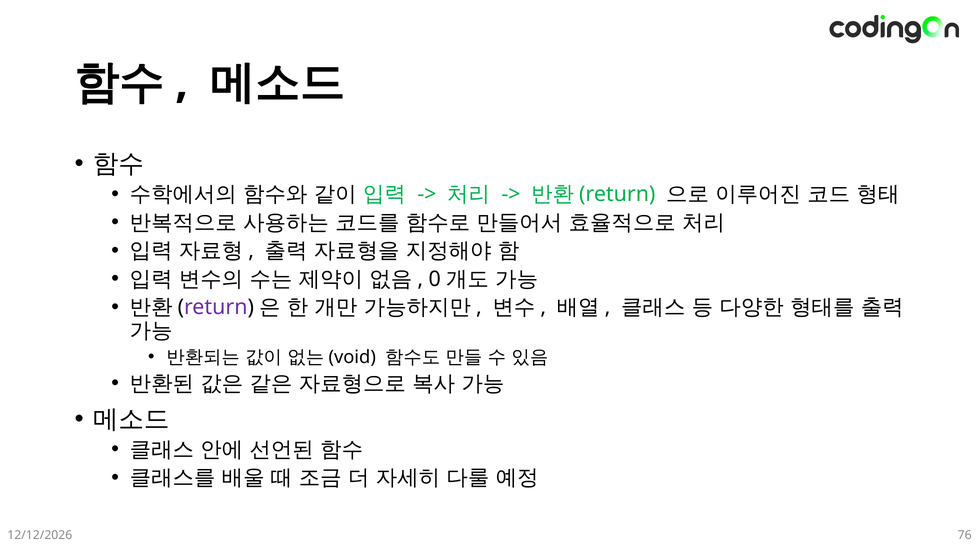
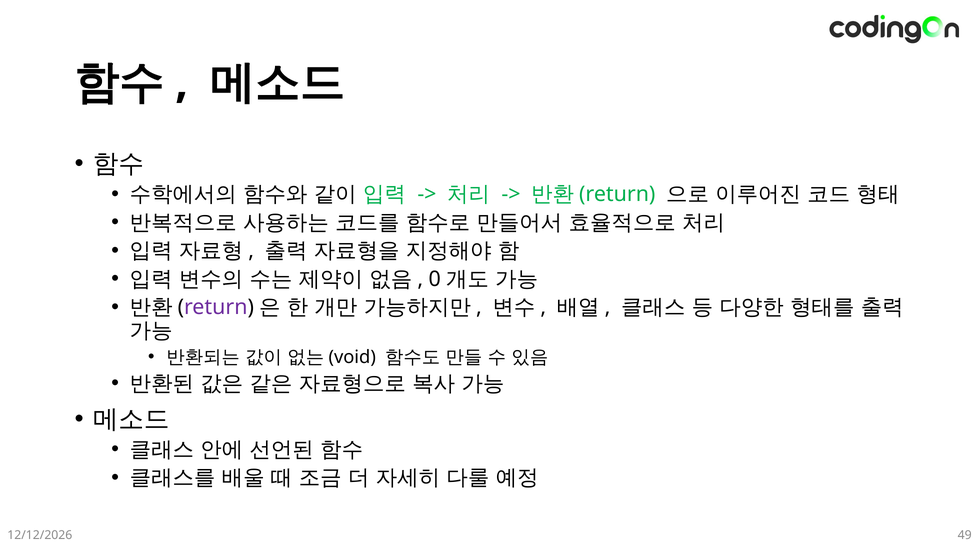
76: 76 -> 49
